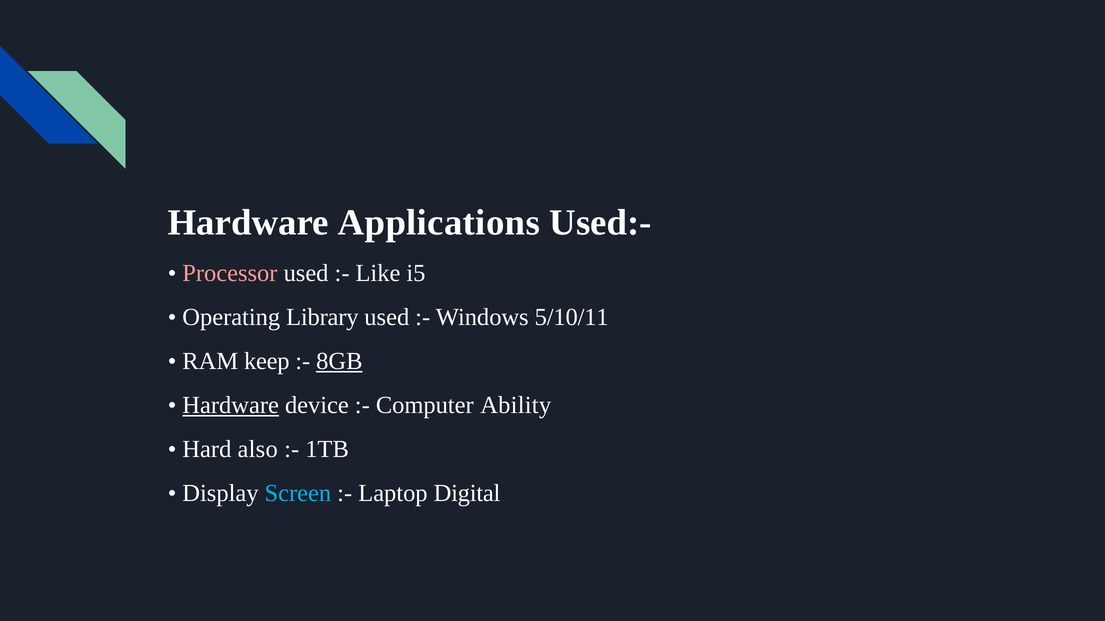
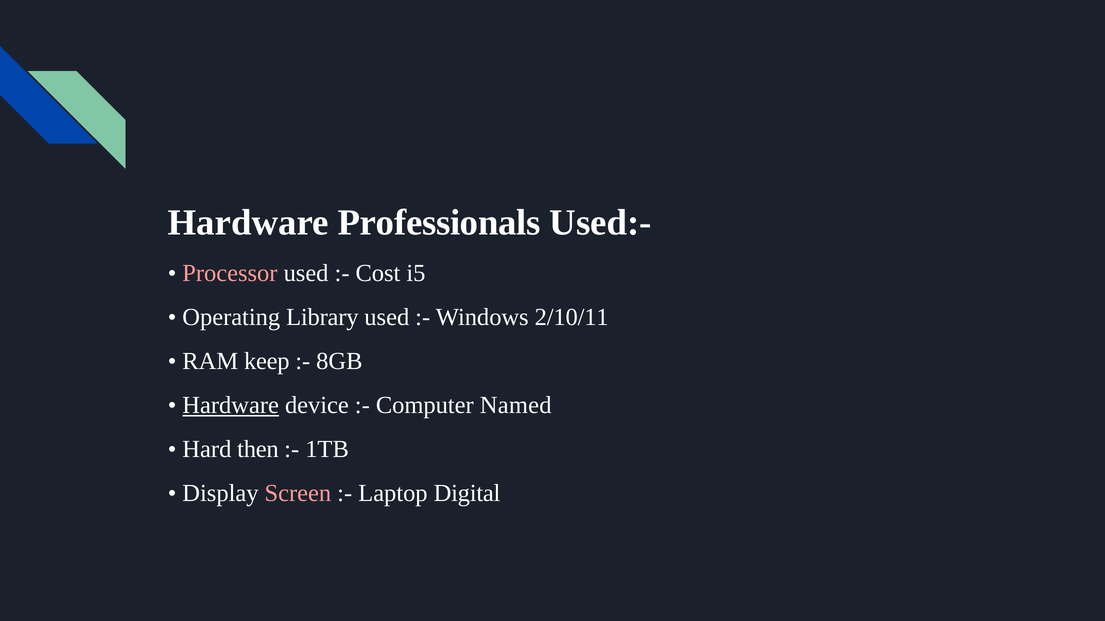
Applications: Applications -> Professionals
Like: Like -> Cost
5/10/11: 5/10/11 -> 2/10/11
8GB underline: present -> none
Ability: Ability -> Named
also: also -> then
Screen colour: light blue -> pink
